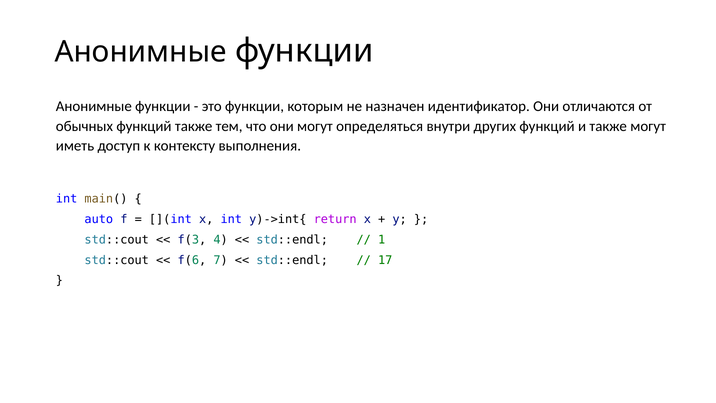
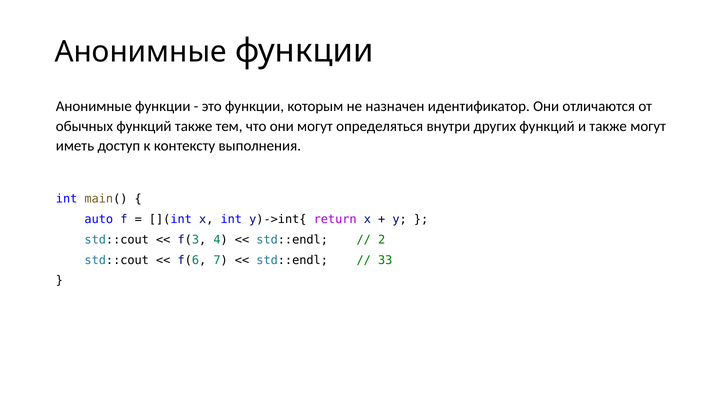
1: 1 -> 2
17: 17 -> 33
